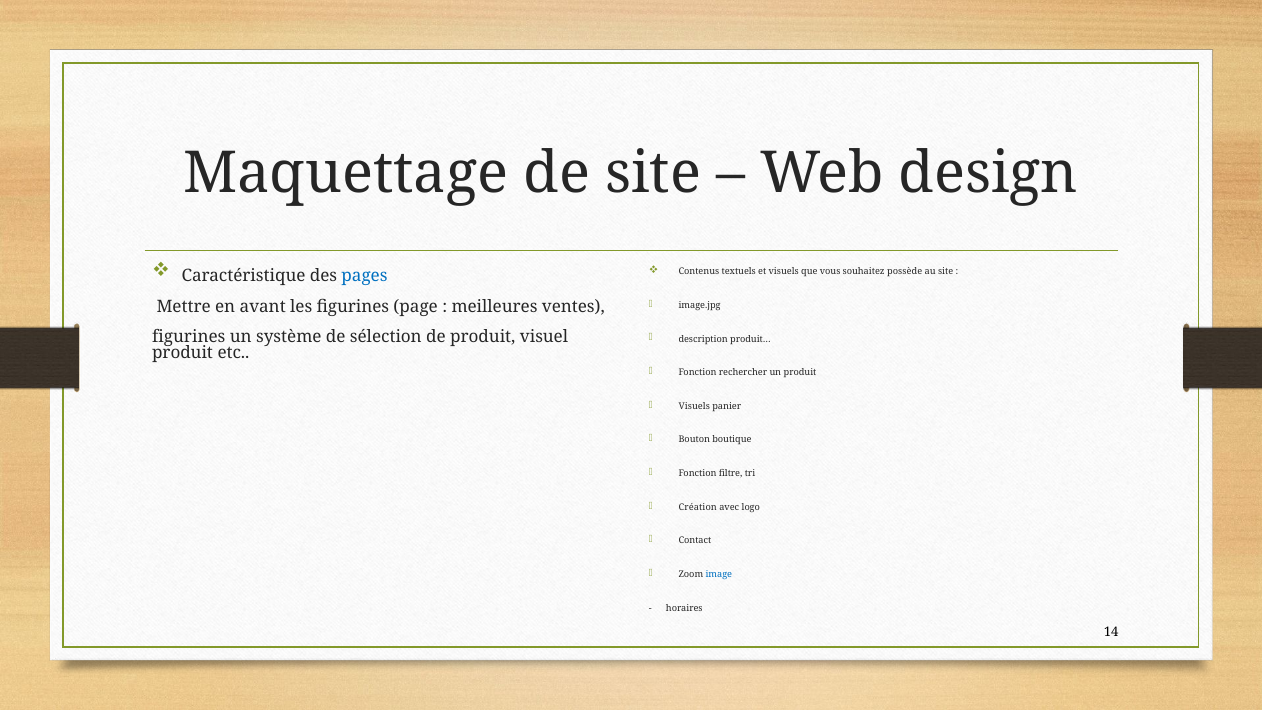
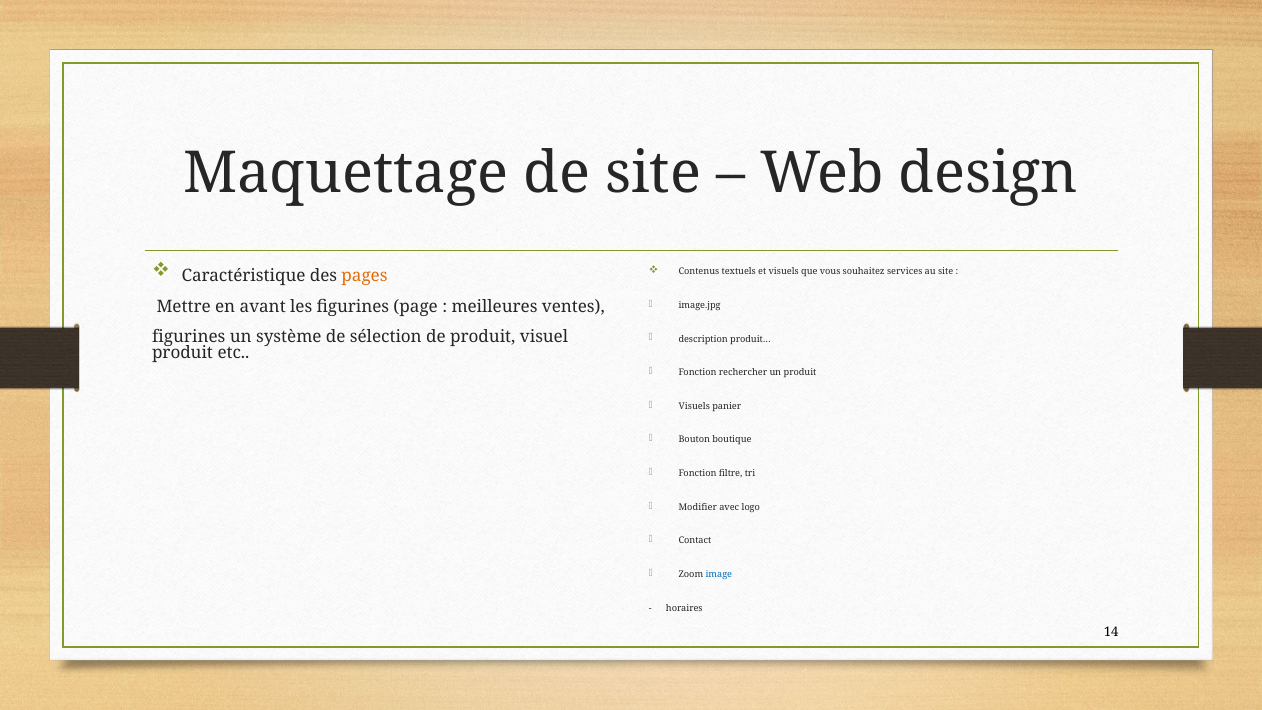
pages colour: blue -> orange
possède: possède -> services
Création: Création -> Modifier
